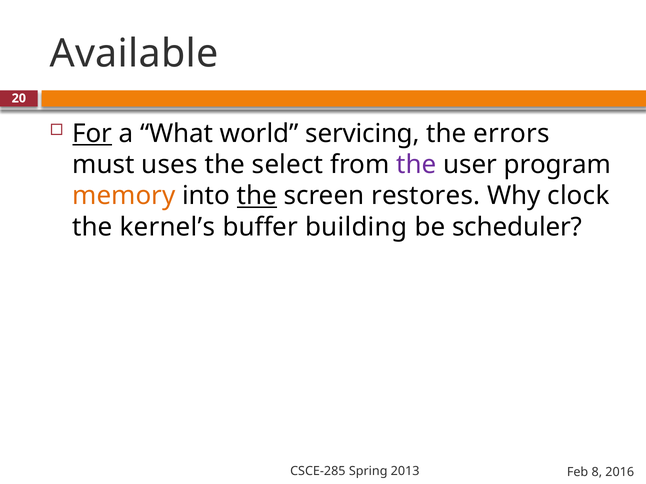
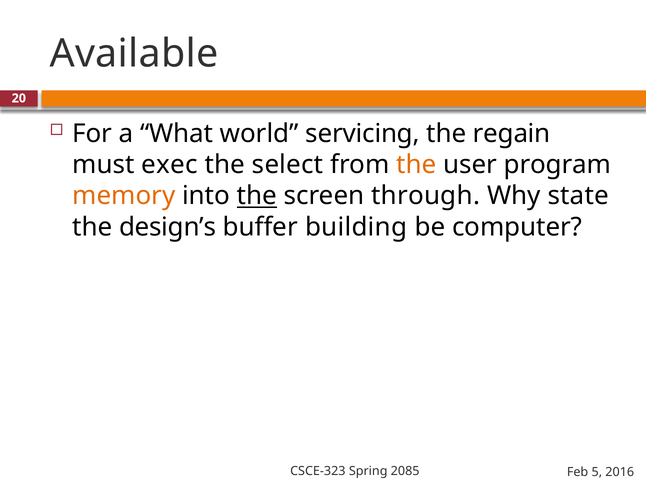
For underline: present -> none
errors: errors -> regain
uses: uses -> exec
the at (416, 165) colour: purple -> orange
restores: restores -> through
clock: clock -> state
kernel’s: kernel’s -> design’s
scheduler: scheduler -> computer
CSCE-285: CSCE-285 -> CSCE-323
2013: 2013 -> 2085
8: 8 -> 5
